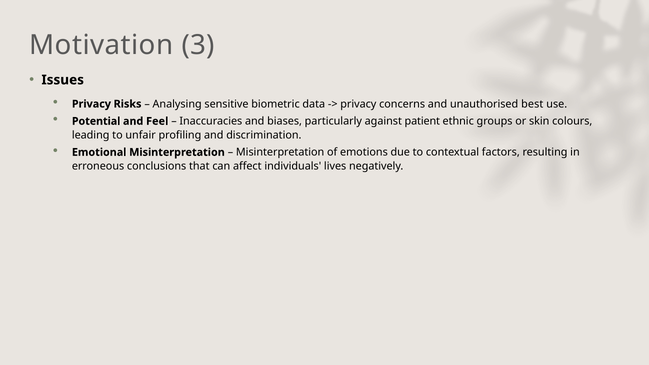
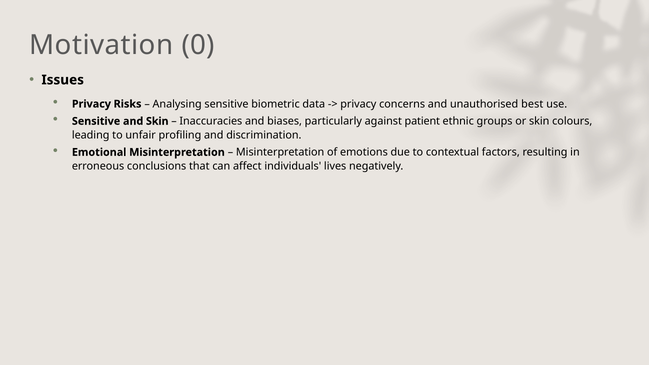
3: 3 -> 0
Potential at (96, 121): Potential -> Sensitive
and Feel: Feel -> Skin
